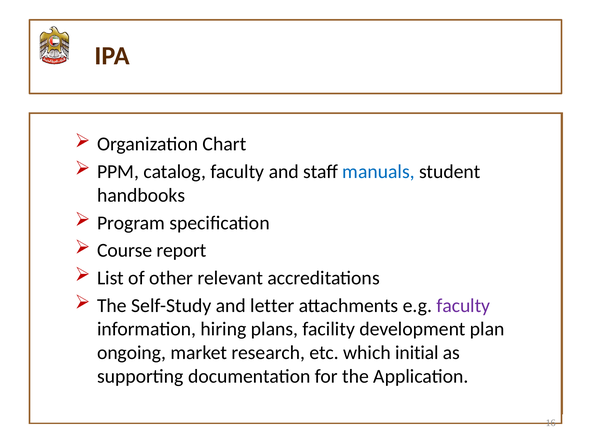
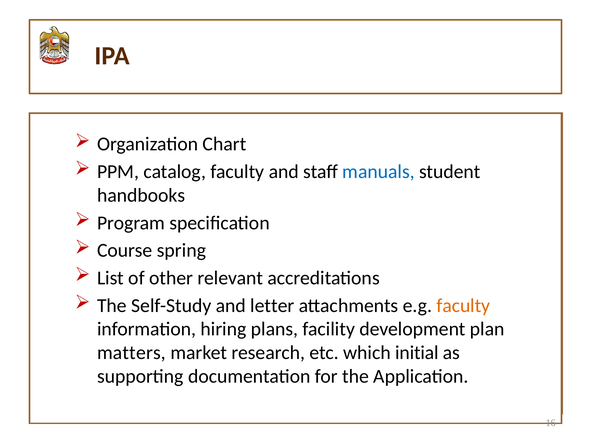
report: report -> spring
faculty at (463, 306) colour: purple -> orange
ongoing: ongoing -> matters
